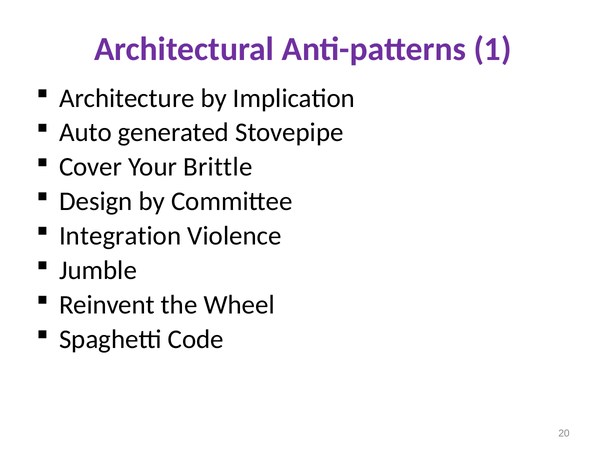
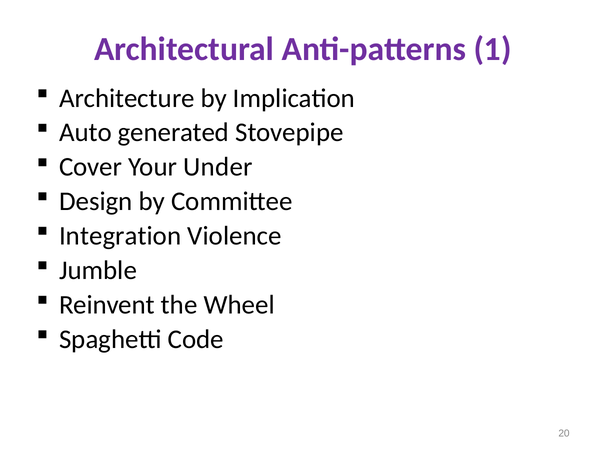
Brittle: Brittle -> Under
